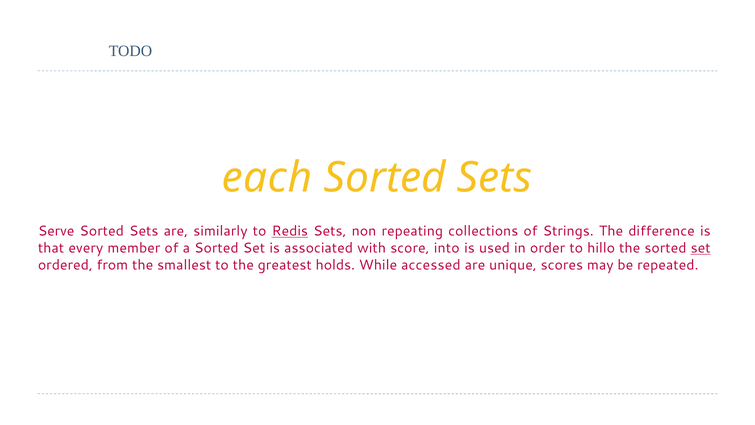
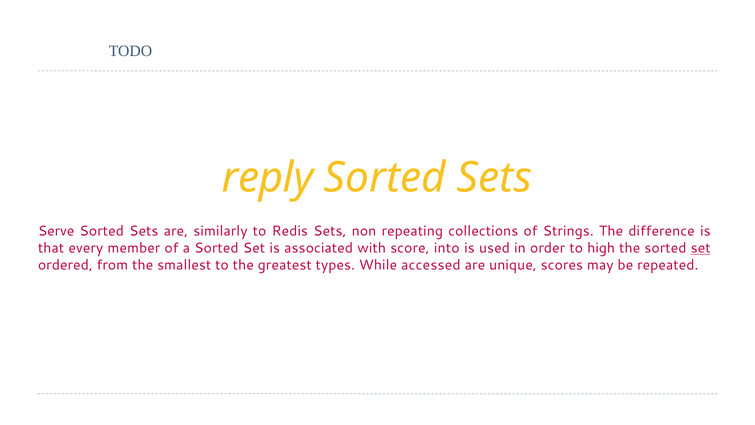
each: each -> reply
Redis underline: present -> none
hillo: hillo -> high
holds: holds -> types
